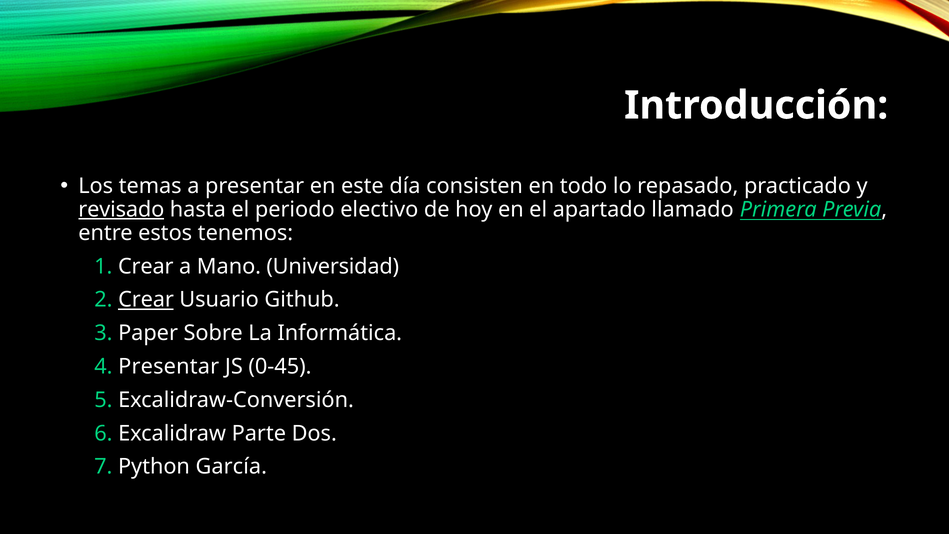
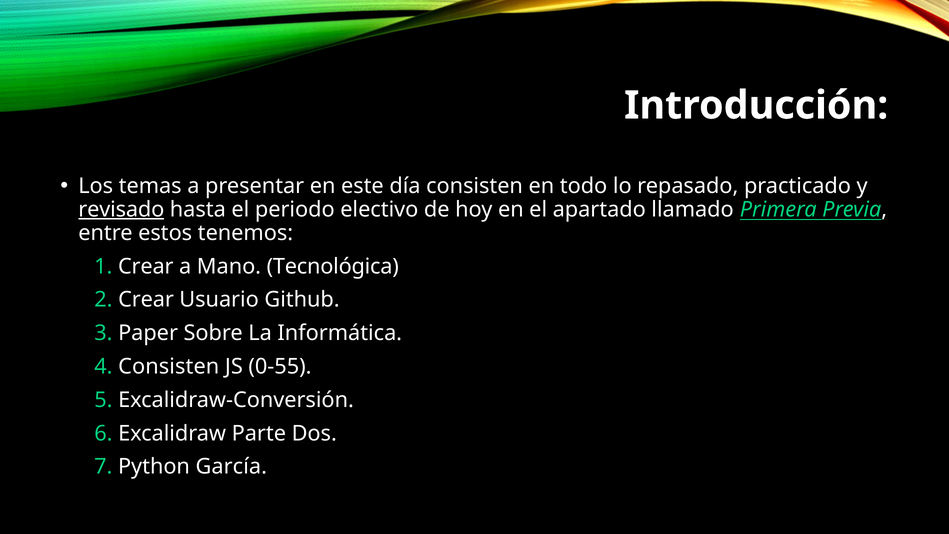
Universidad: Universidad -> Tecnológica
Crear at (146, 300) underline: present -> none
4 Presentar: Presentar -> Consisten
0-45: 0-45 -> 0-55
